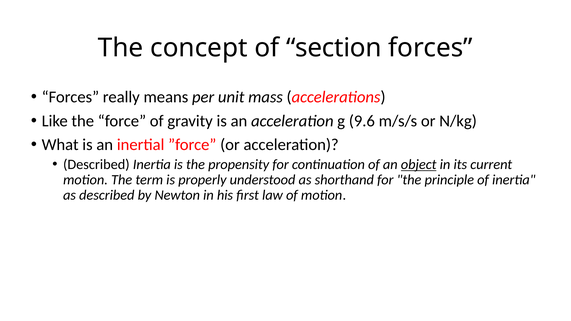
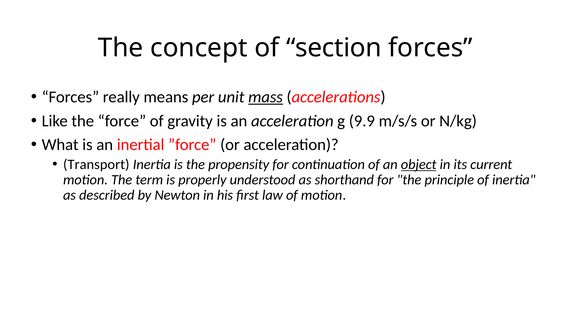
mass underline: none -> present
9.6: 9.6 -> 9.9
Described at (96, 165): Described -> Transport
